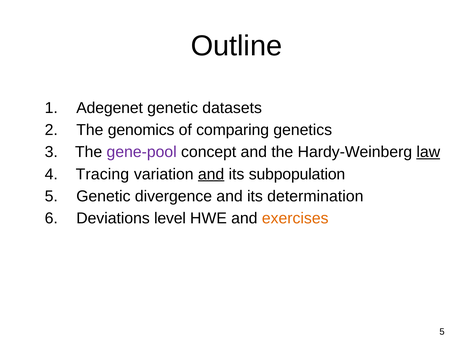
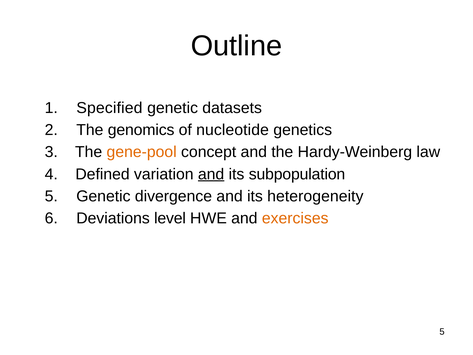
Adegenet: Adegenet -> Specified
comparing: comparing -> nucleotide
gene-pool colour: purple -> orange
law underline: present -> none
Tracing: Tracing -> Defined
determination: determination -> heterogeneity
